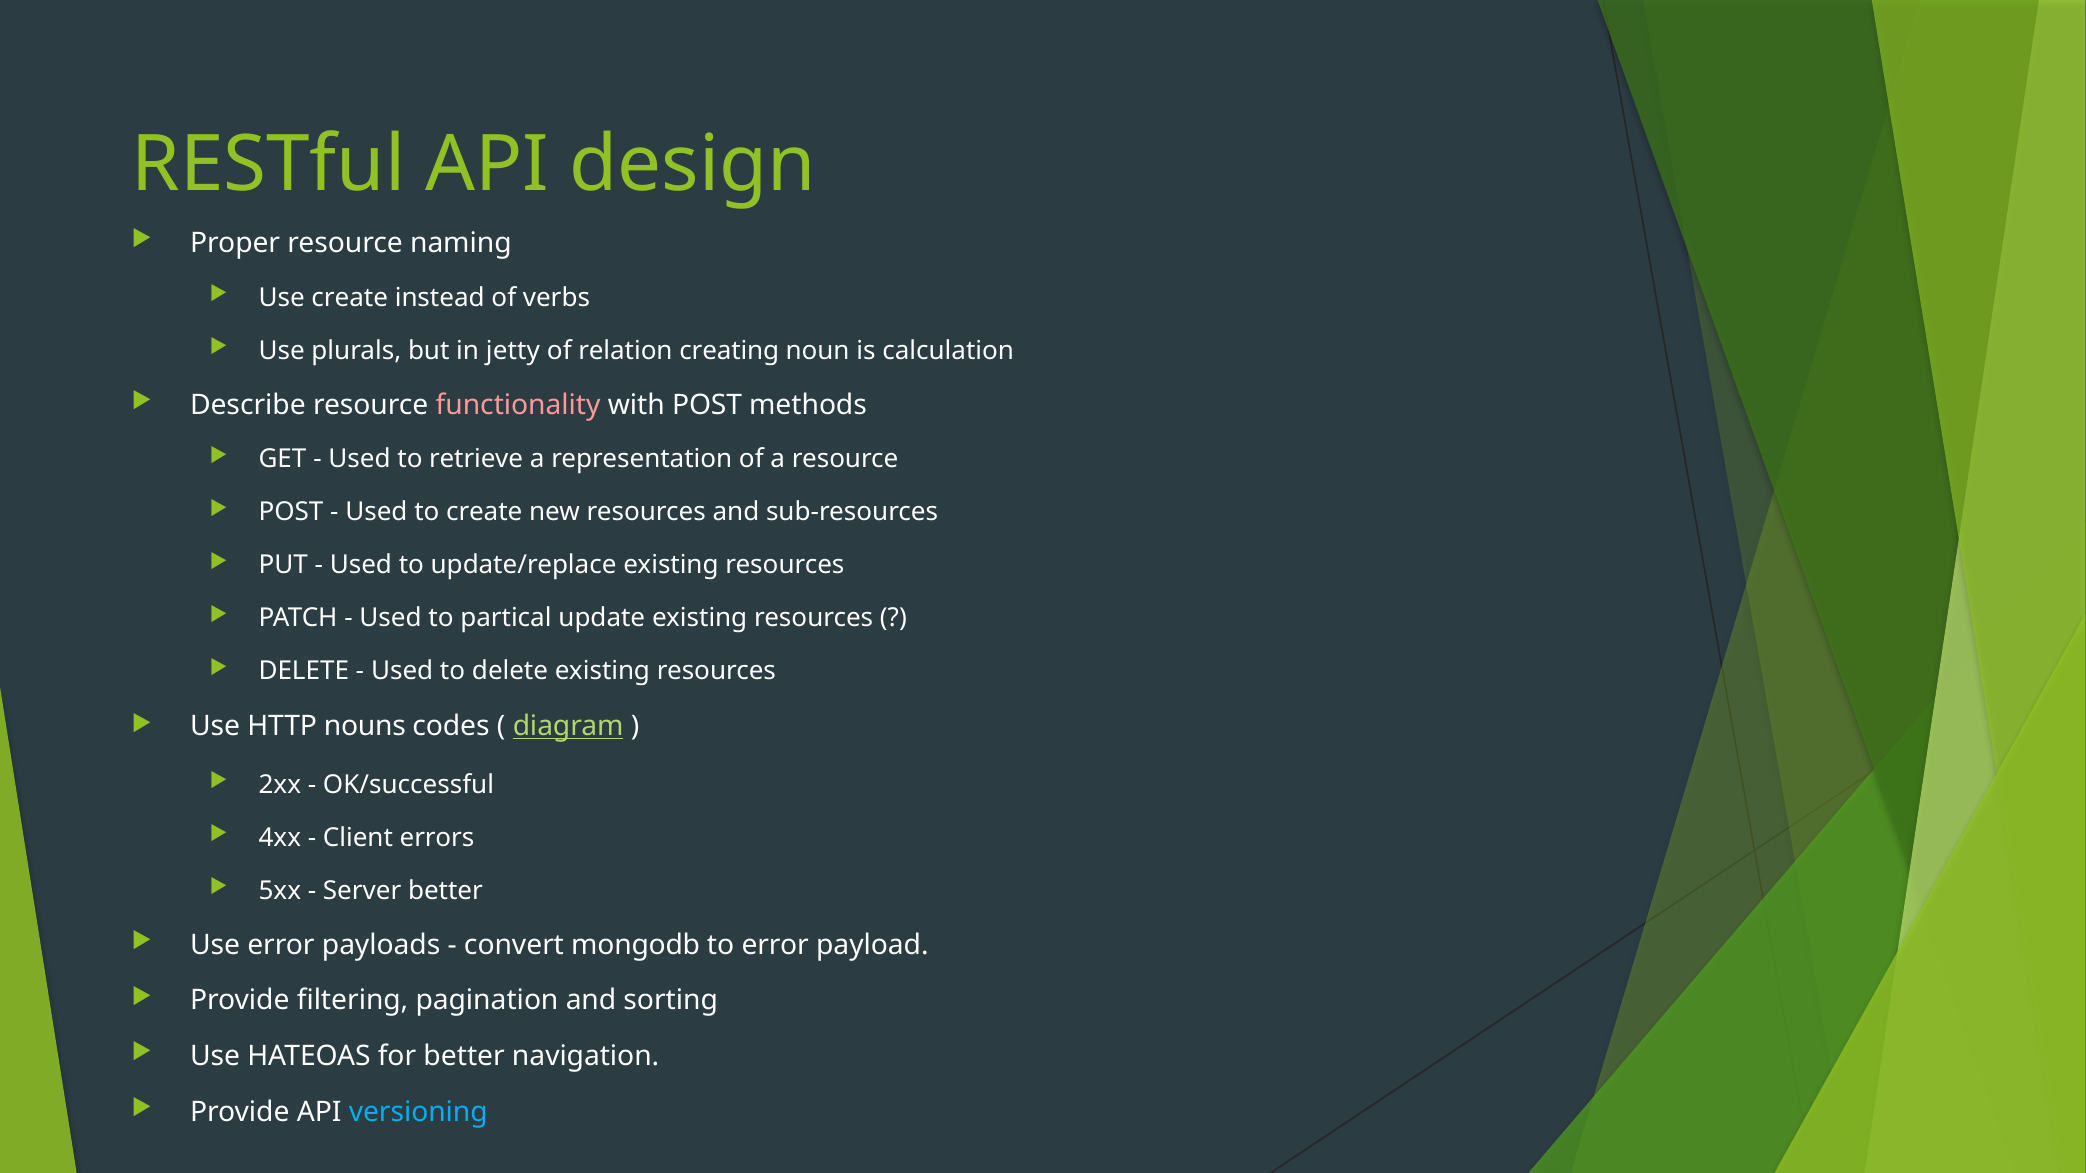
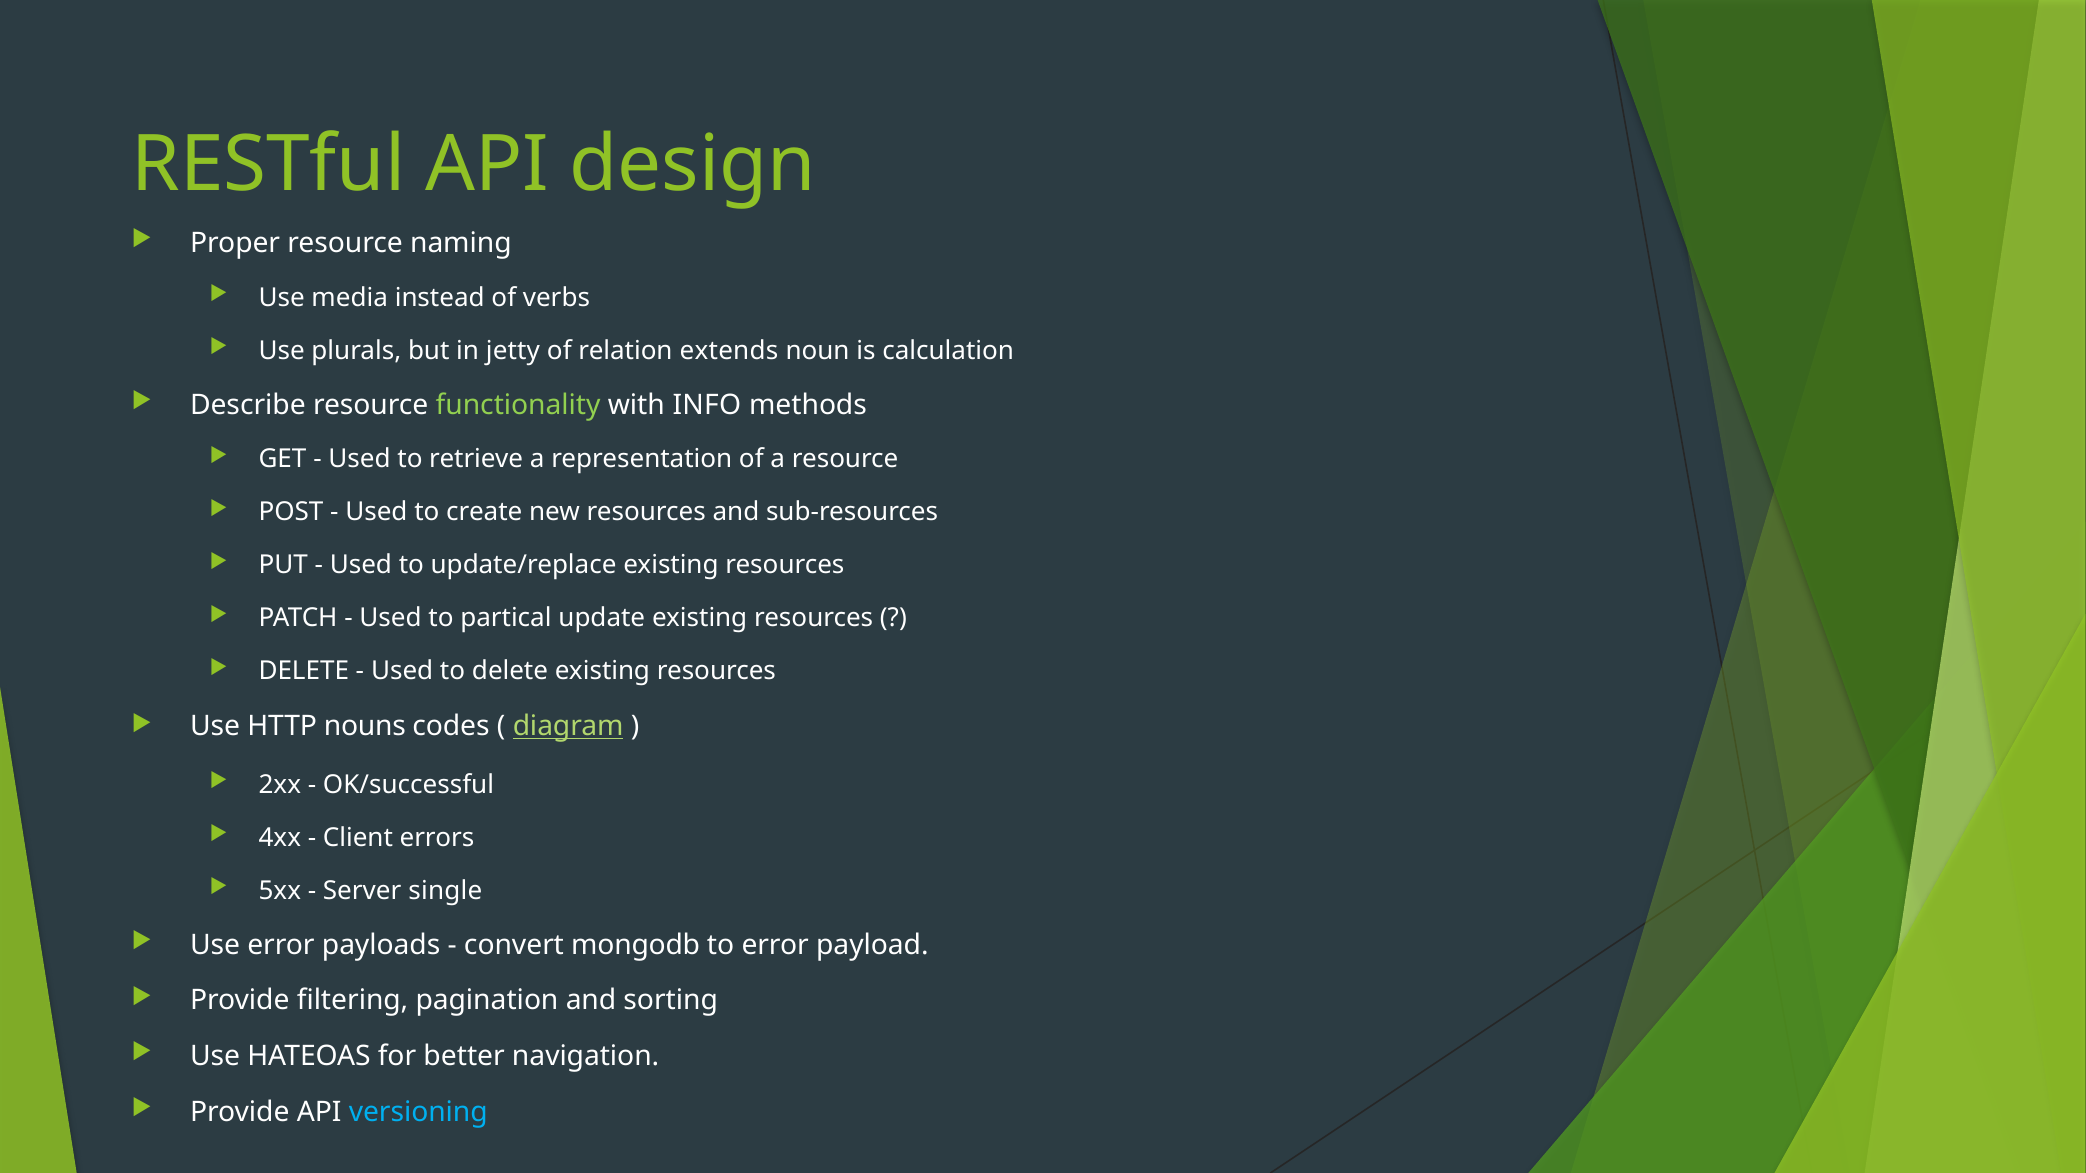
Use create: create -> media
creating: creating -> extends
functionality colour: pink -> light green
with POST: POST -> INFO
Server better: better -> single
